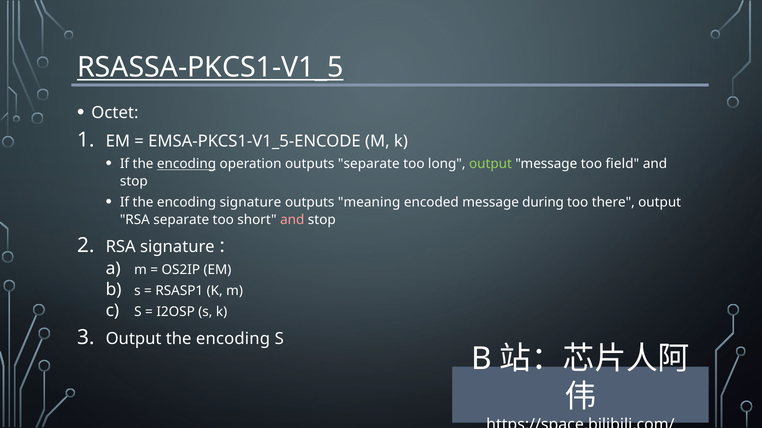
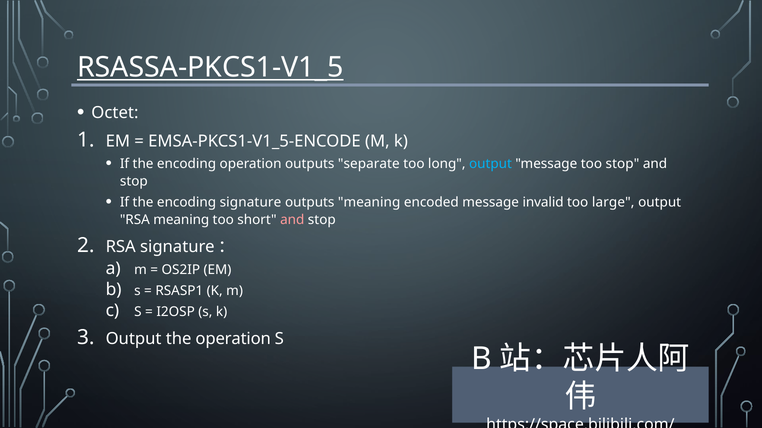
encoding at (187, 164) underline: present -> none
output at (490, 164) colour: light green -> light blue
too field: field -> stop
during: during -> invalid
there: there -> large
RSA separate: separate -> meaning
Output the encoding: encoding -> operation
